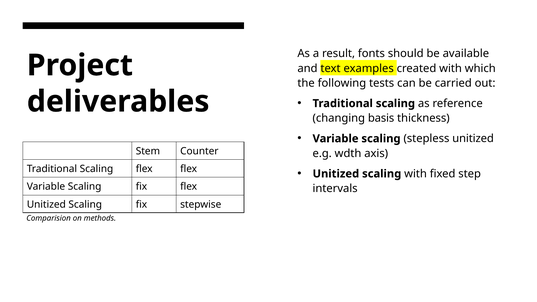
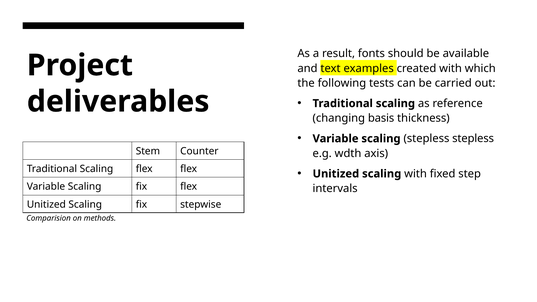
stepless unitized: unitized -> stepless
